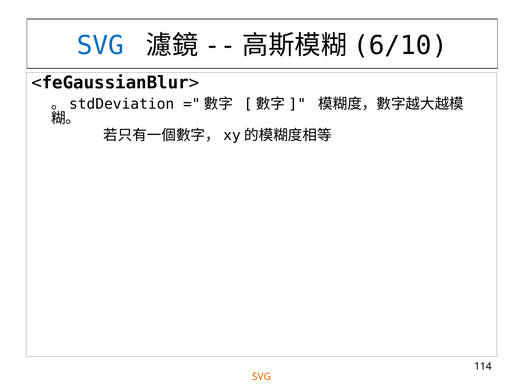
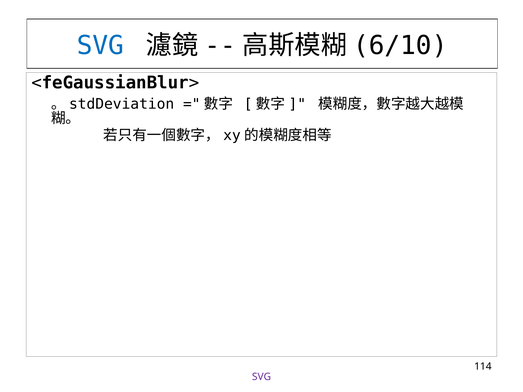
SVG at (261, 377) colour: orange -> purple
